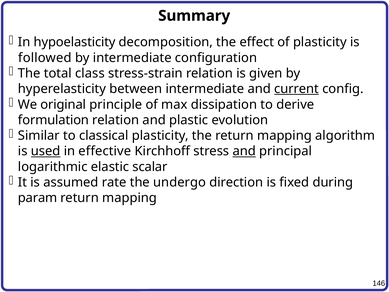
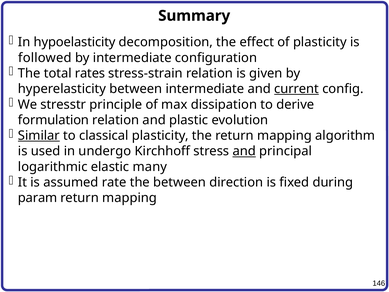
class: class -> rates
original: original -> stresstr
Similar underline: none -> present
used underline: present -> none
effective: effective -> undergo
scalar: scalar -> many
the undergo: undergo -> between
